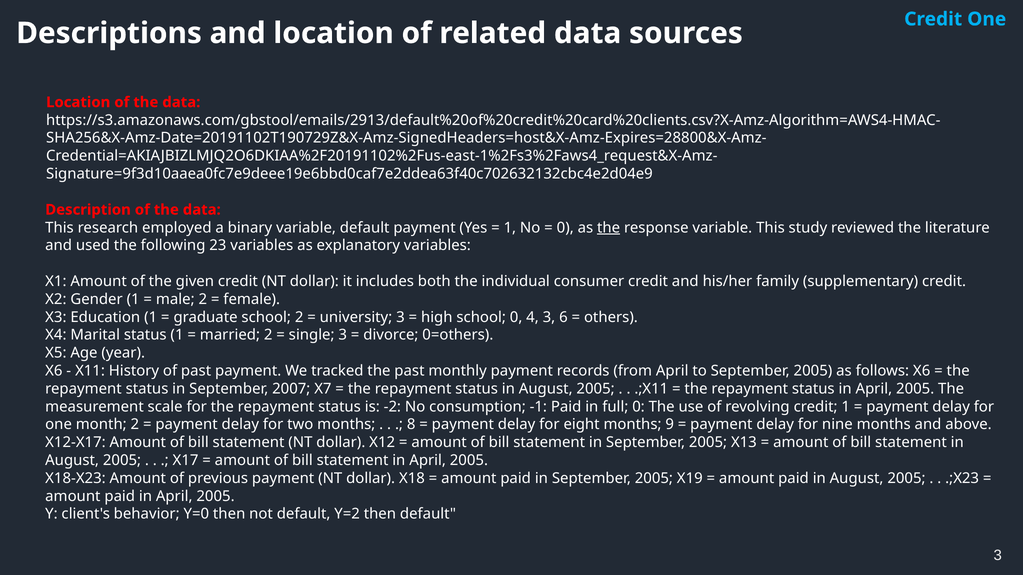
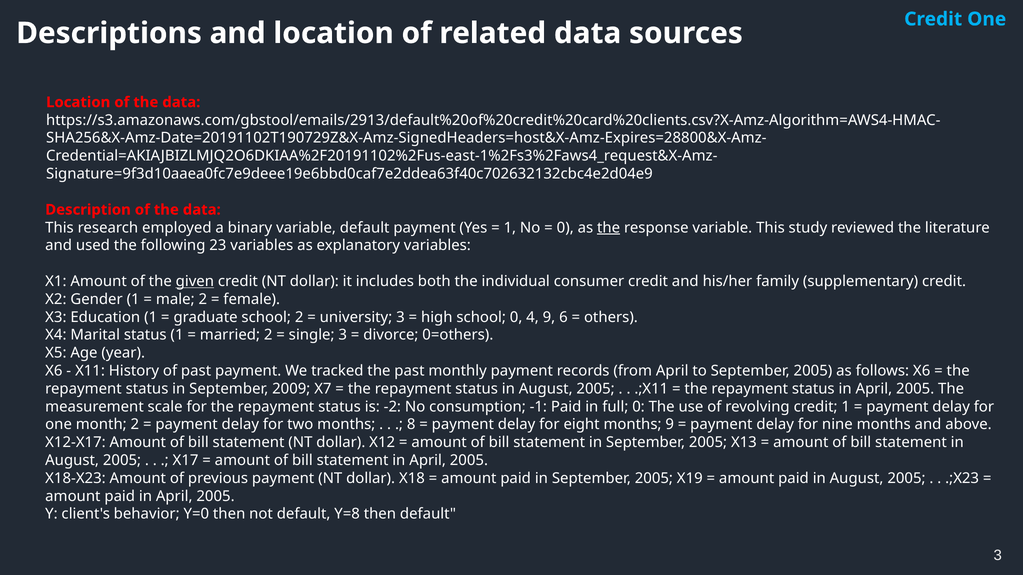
given underline: none -> present
4 3: 3 -> 9
2007: 2007 -> 2009
Y=2: Y=2 -> Y=8
